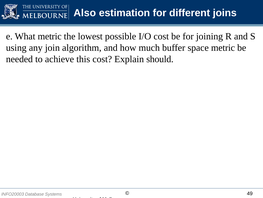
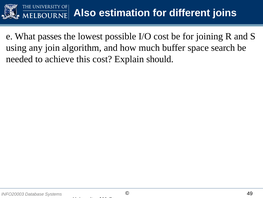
What metric: metric -> passes
space metric: metric -> search
